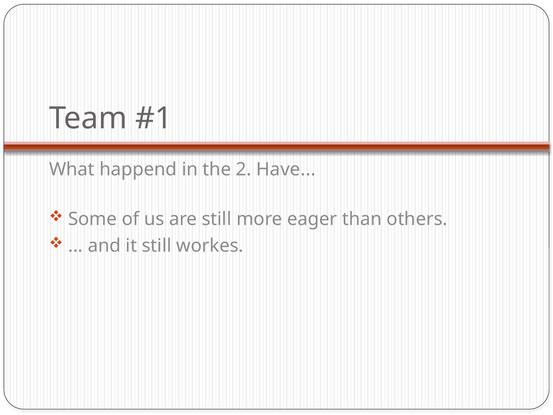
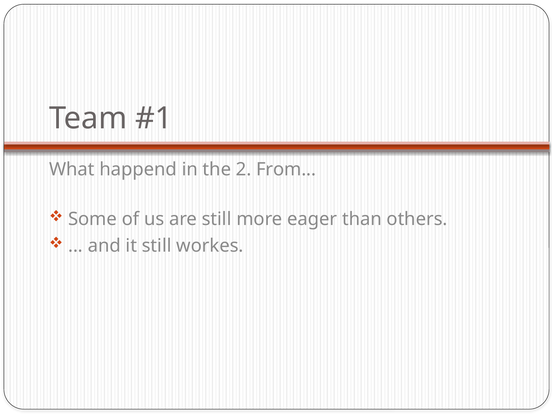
Have: Have -> From
